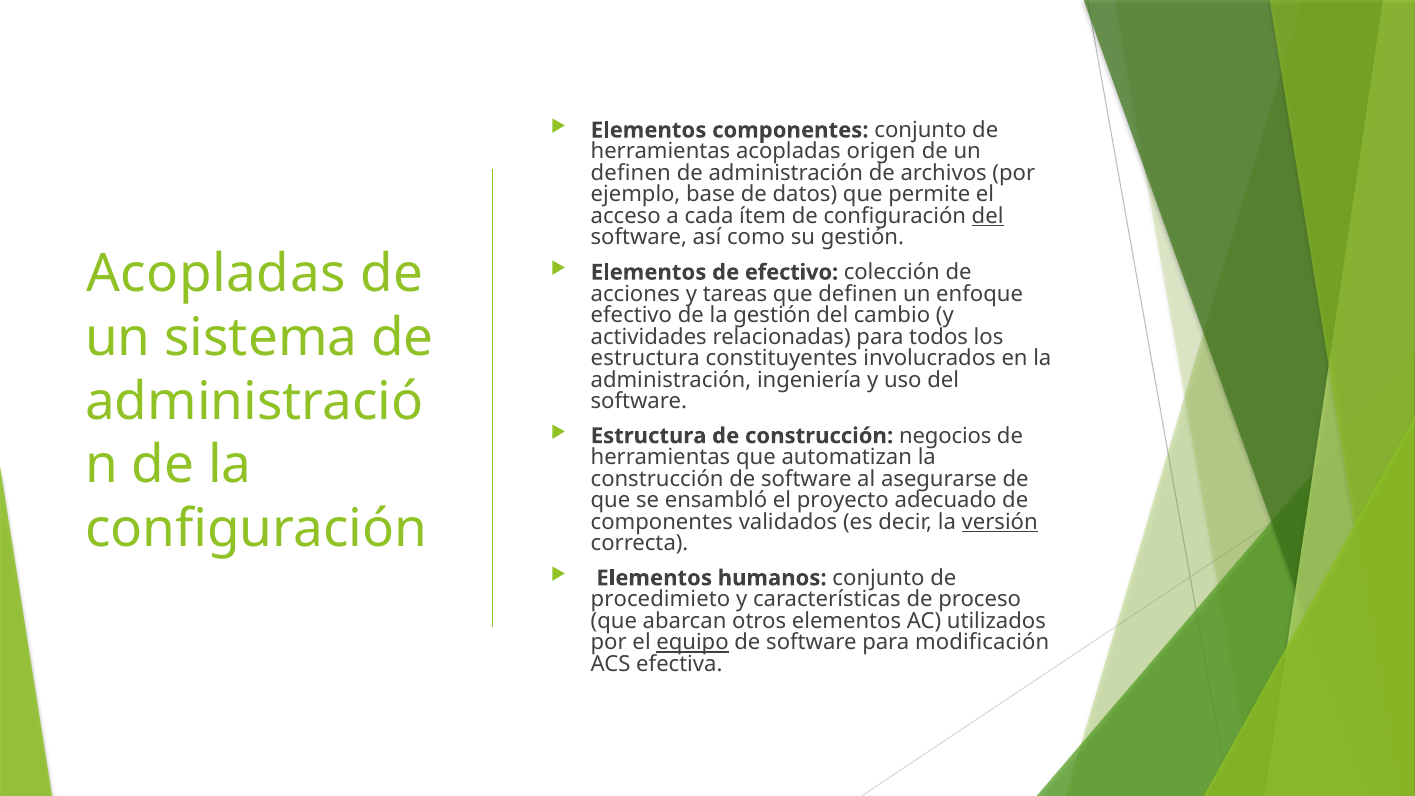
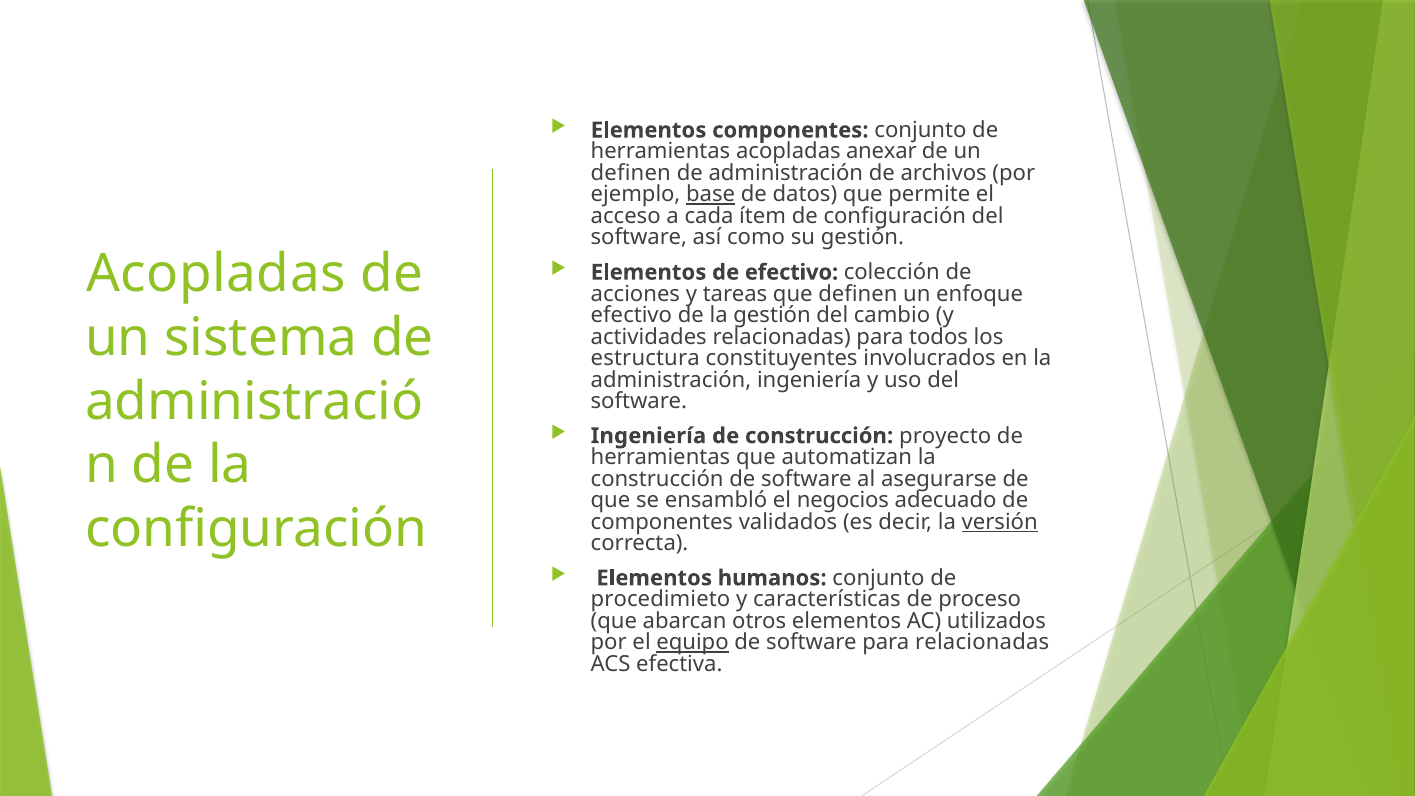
origen: origen -> anexar
base underline: none -> present
del at (988, 216) underline: present -> none
Estructura at (649, 436): Estructura -> Ingeniería
negocios: negocios -> proyecto
proyecto: proyecto -> negocios
para modificación: modificación -> relacionadas
